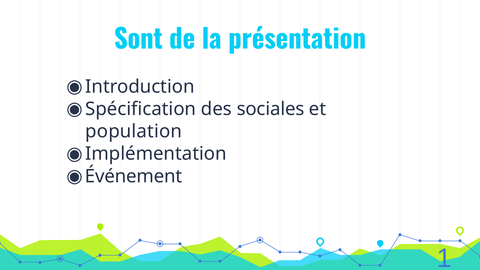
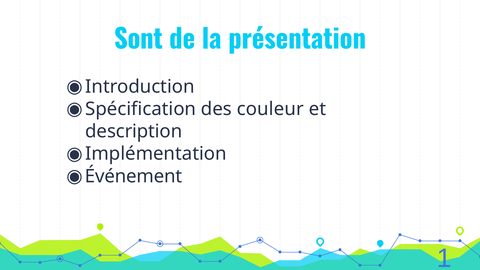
sociales: sociales -> couleur
population: population -> description
